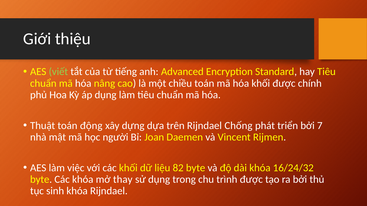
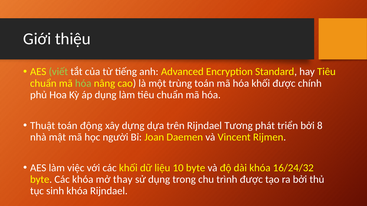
hóa at (83, 83) colour: white -> light green
chiều: chiều -> trùng
Chống: Chống -> Tương
7: 7 -> 8
82: 82 -> 10
